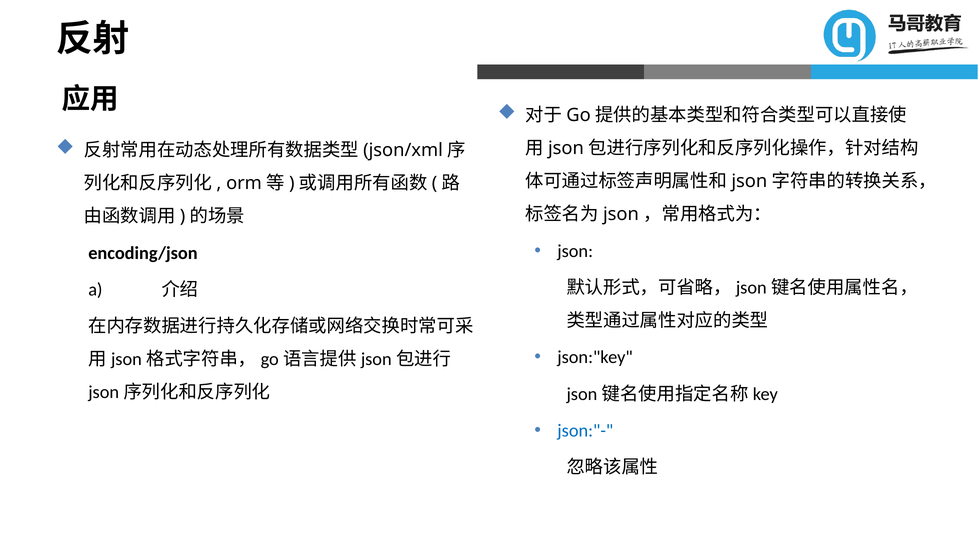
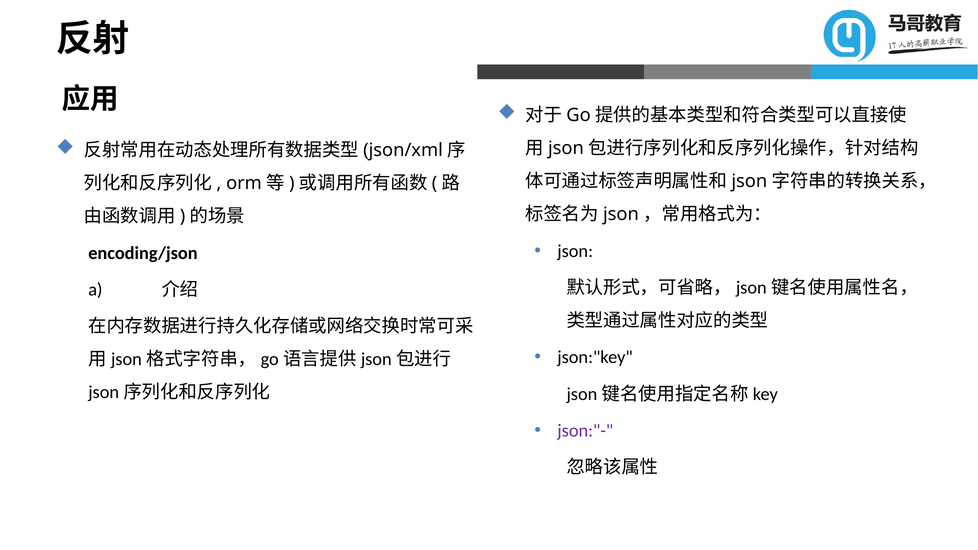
json:"- colour: blue -> purple
